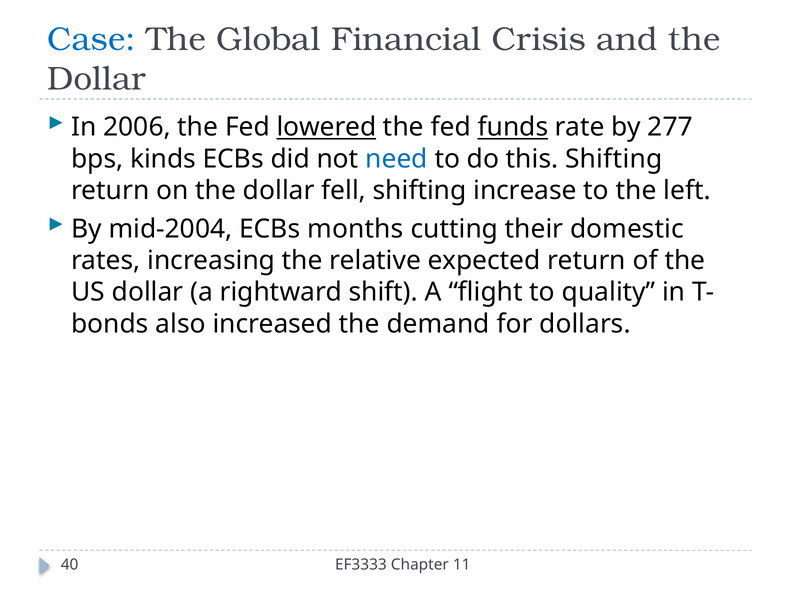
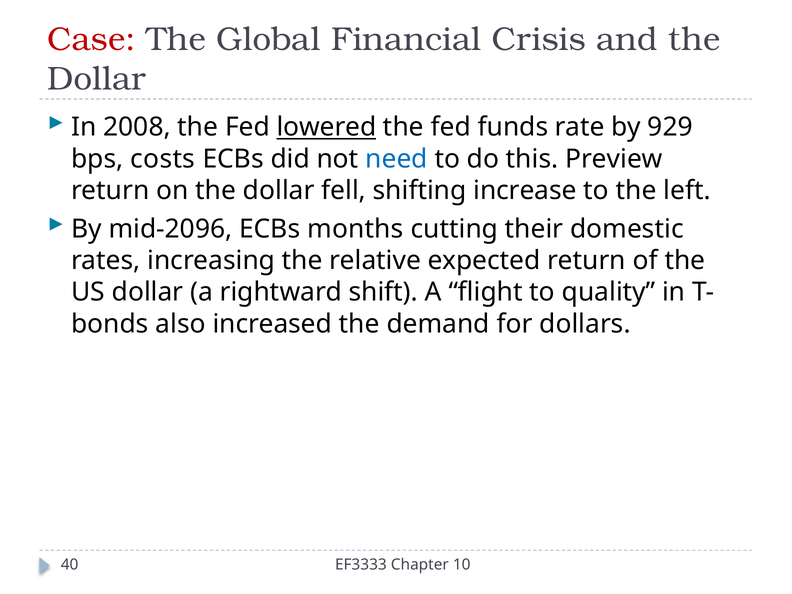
Case colour: blue -> red
2006: 2006 -> 2008
funds underline: present -> none
277: 277 -> 929
kinds: kinds -> costs
this Shifting: Shifting -> Preview
mid-2004: mid-2004 -> mid-2096
11: 11 -> 10
